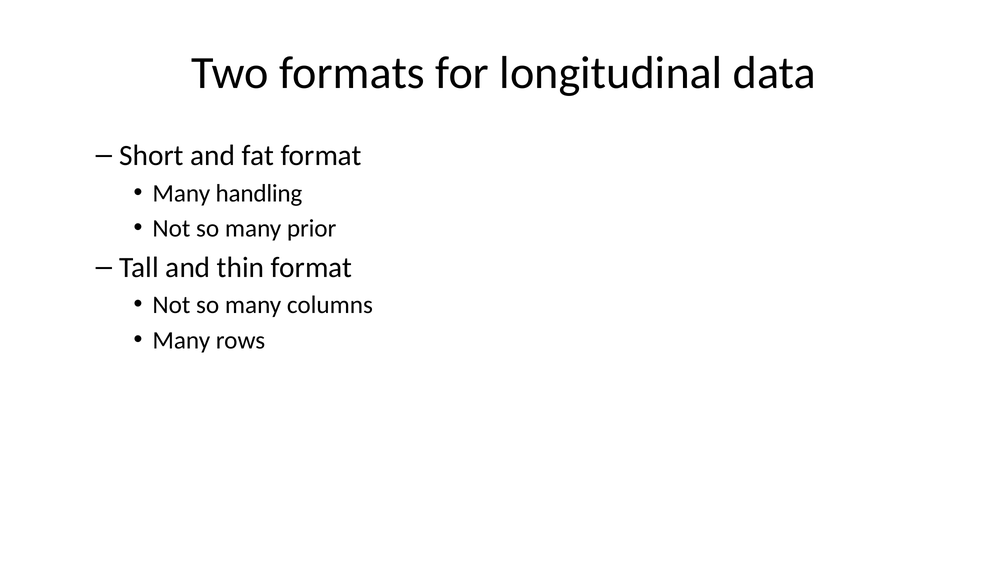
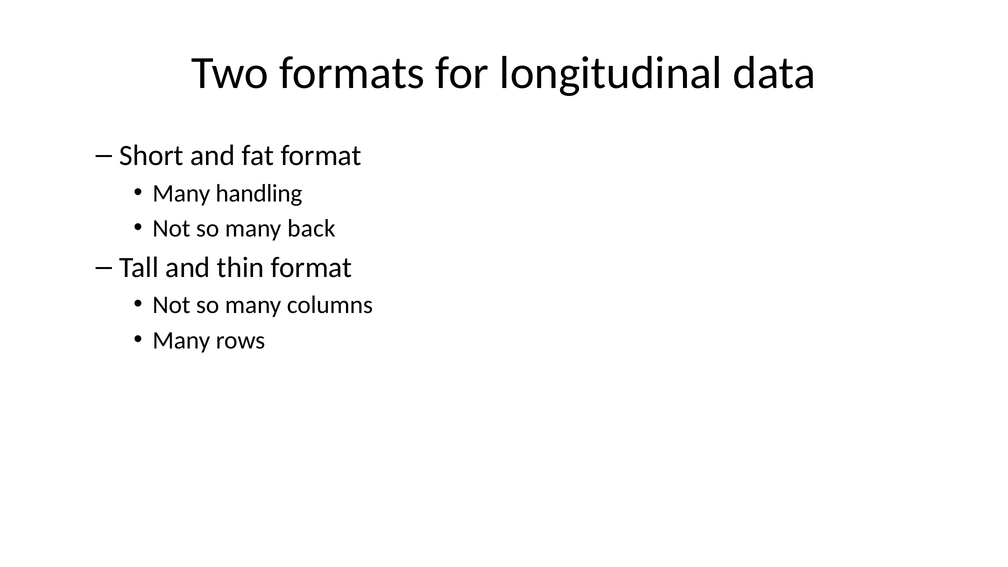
prior: prior -> back
